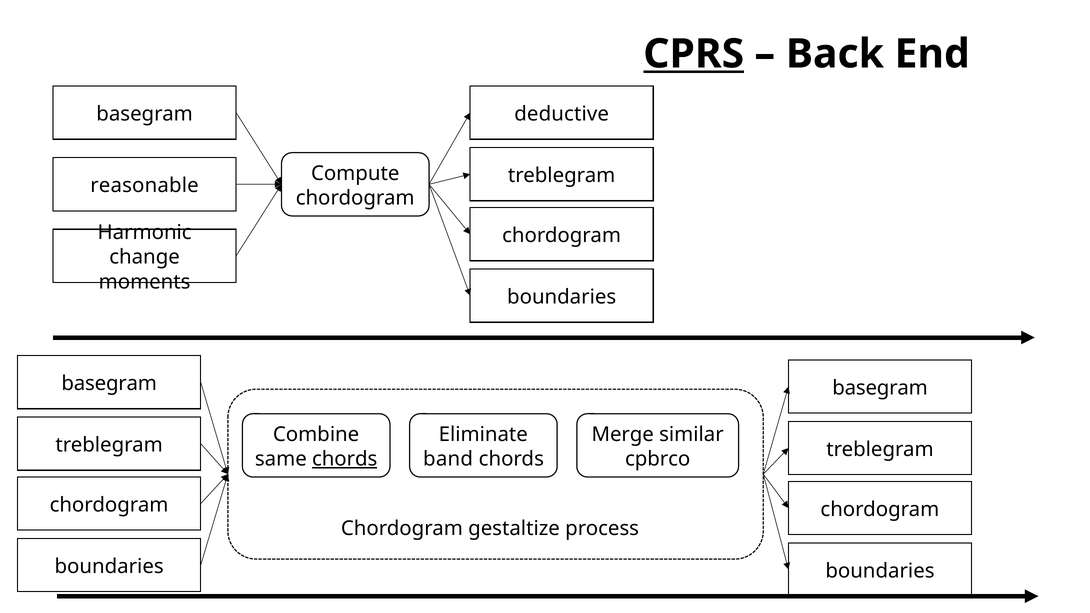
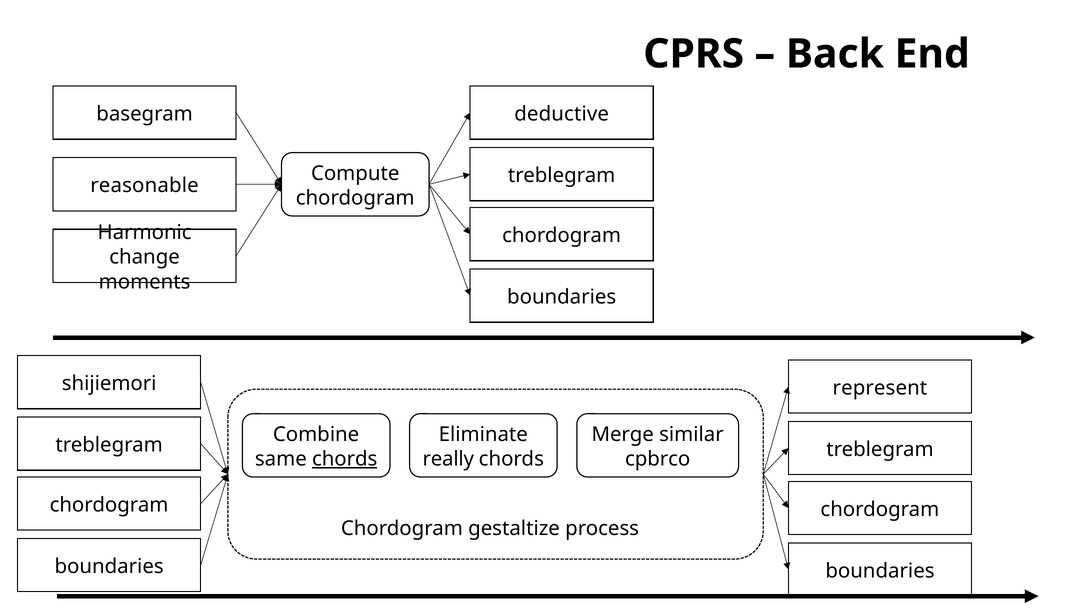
CPRS underline: present -> none
basegram at (109, 384): basegram -> shijiemori
basegram at (880, 388): basegram -> represent
band: band -> really
